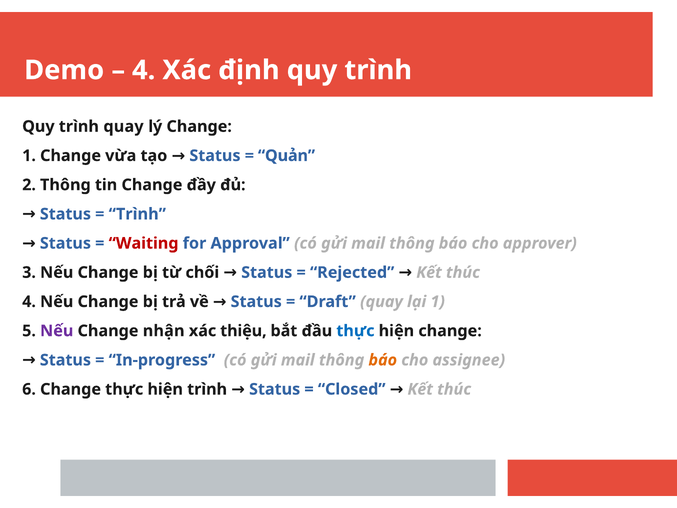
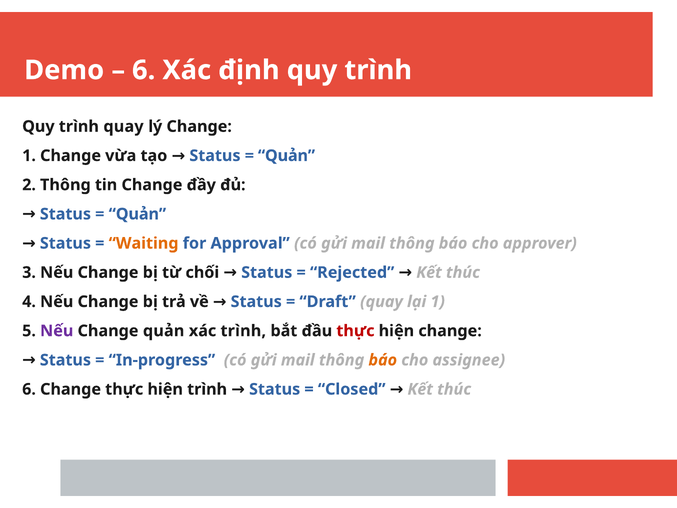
4 at (144, 70): 4 -> 6
Trình at (137, 214): Trình -> Quản
Waiting colour: red -> orange
Change nhận: nhận -> quản
xác thiệu: thiệu -> trình
thực at (355, 331) colour: blue -> red
